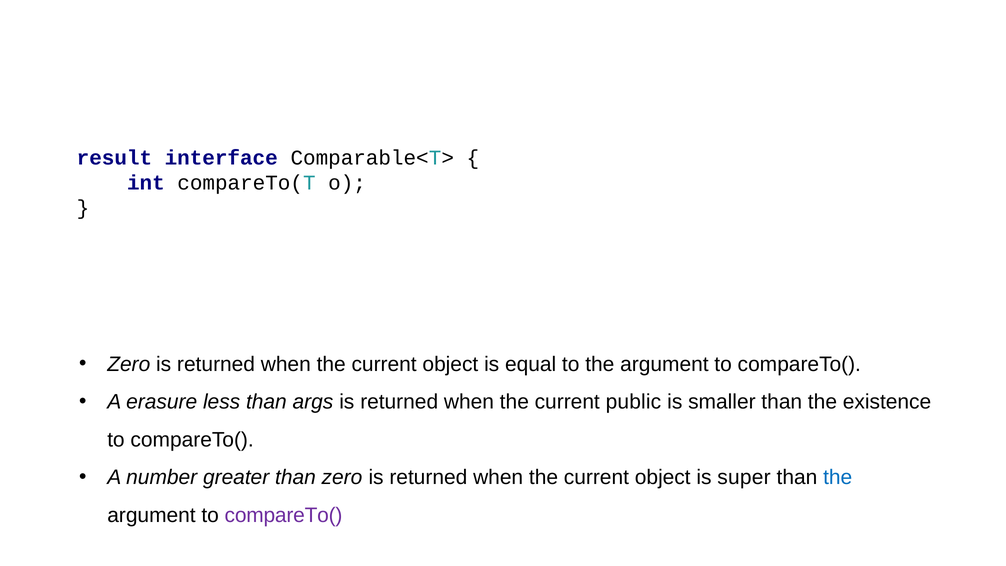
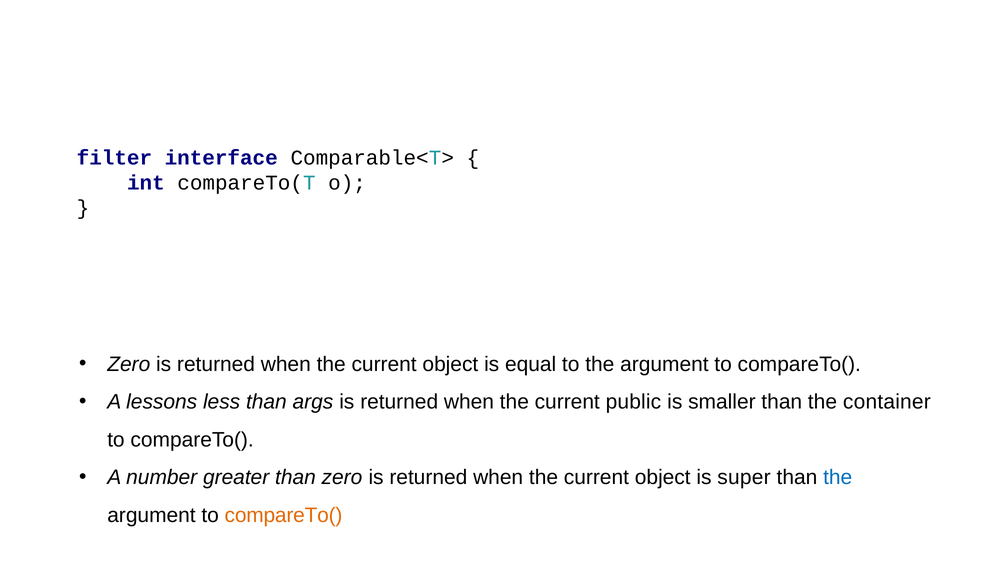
result: result -> filter
erasure: erasure -> lessons
existence: existence -> container
compareTo( at (284, 515) colour: purple -> orange
